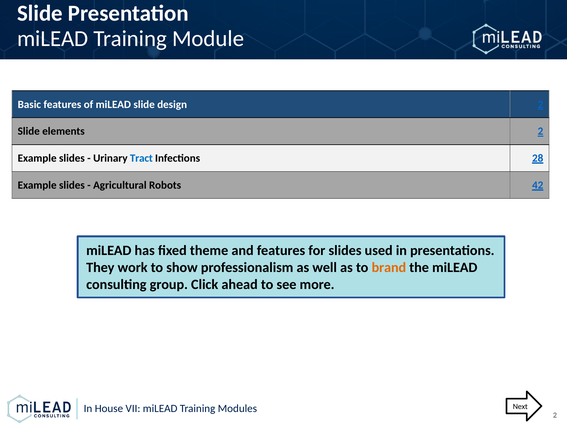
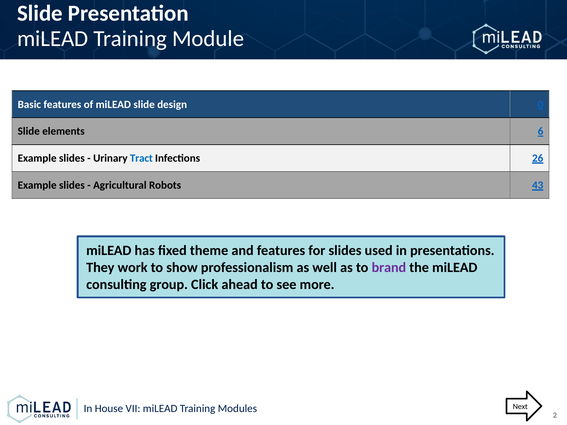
design 2: 2 -> 0
elements 2: 2 -> 6
28: 28 -> 26
42: 42 -> 43
brand colour: orange -> purple
